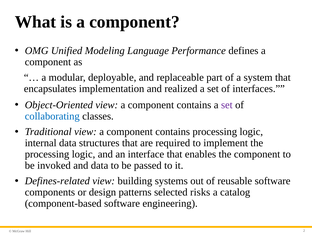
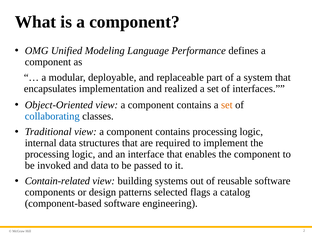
set at (227, 105) colour: purple -> orange
Defines-related: Defines-related -> Contain-related
risks: risks -> flags
